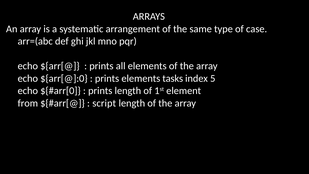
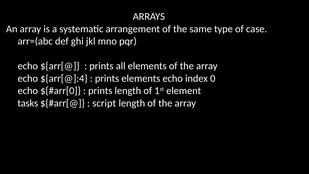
${arr[@]:0: ${arr[@]:0 -> ${arr[@]:4
elements tasks: tasks -> echo
5: 5 -> 0
from: from -> tasks
